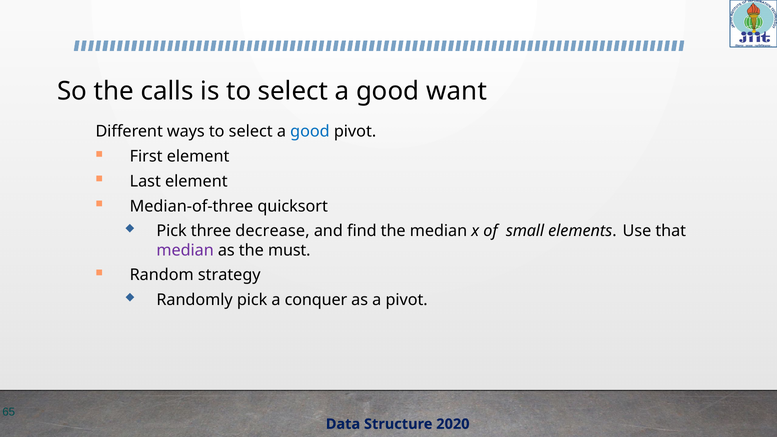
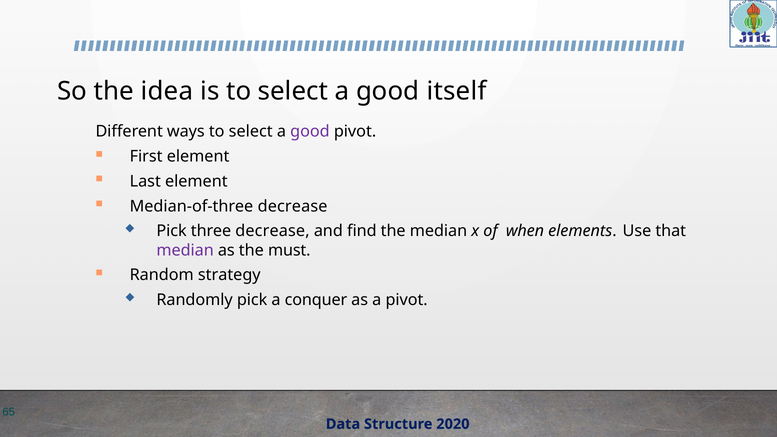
calls: calls -> idea
want: want -> itself
good at (310, 131) colour: blue -> purple
Median-of-three quicksort: quicksort -> decrease
small: small -> when
